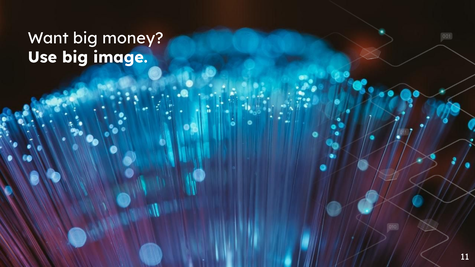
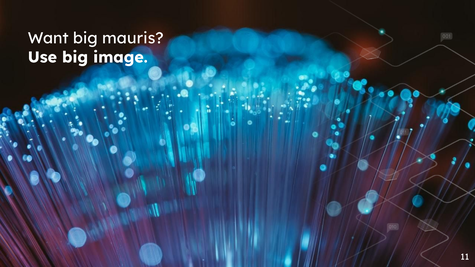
money: money -> mauris
